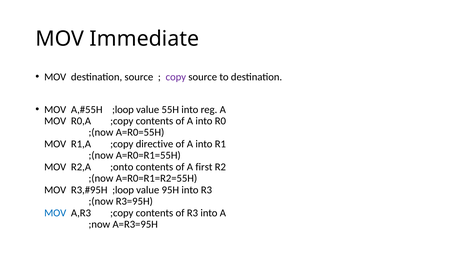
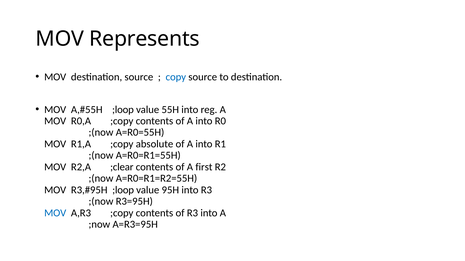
Immediate: Immediate -> Represents
copy colour: purple -> blue
directive: directive -> absolute
;onto: ;onto -> ;clear
